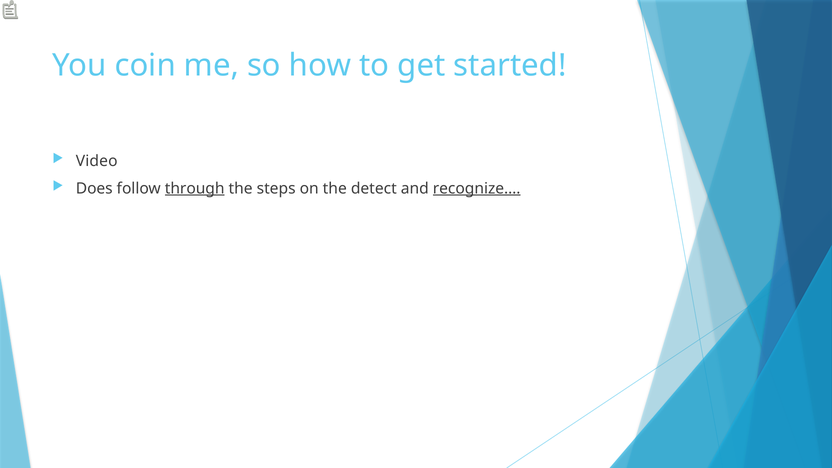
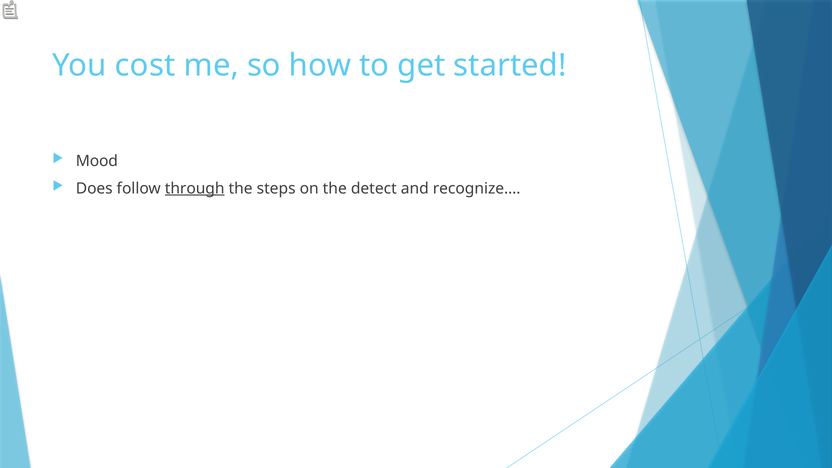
coin: coin -> cost
Video: Video -> Mood
recognize… underline: present -> none
